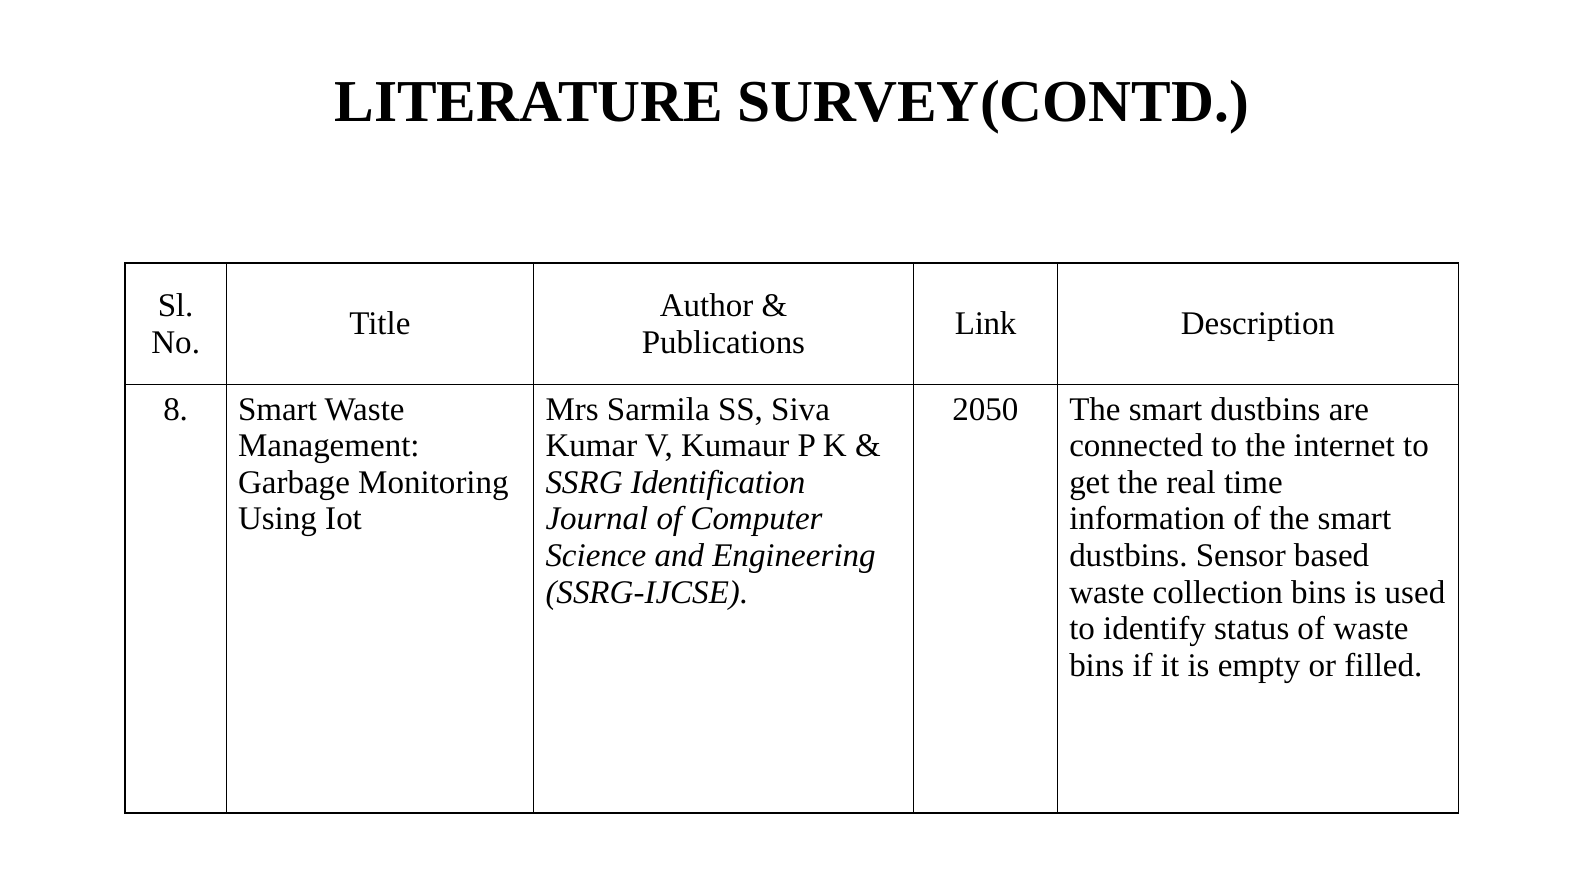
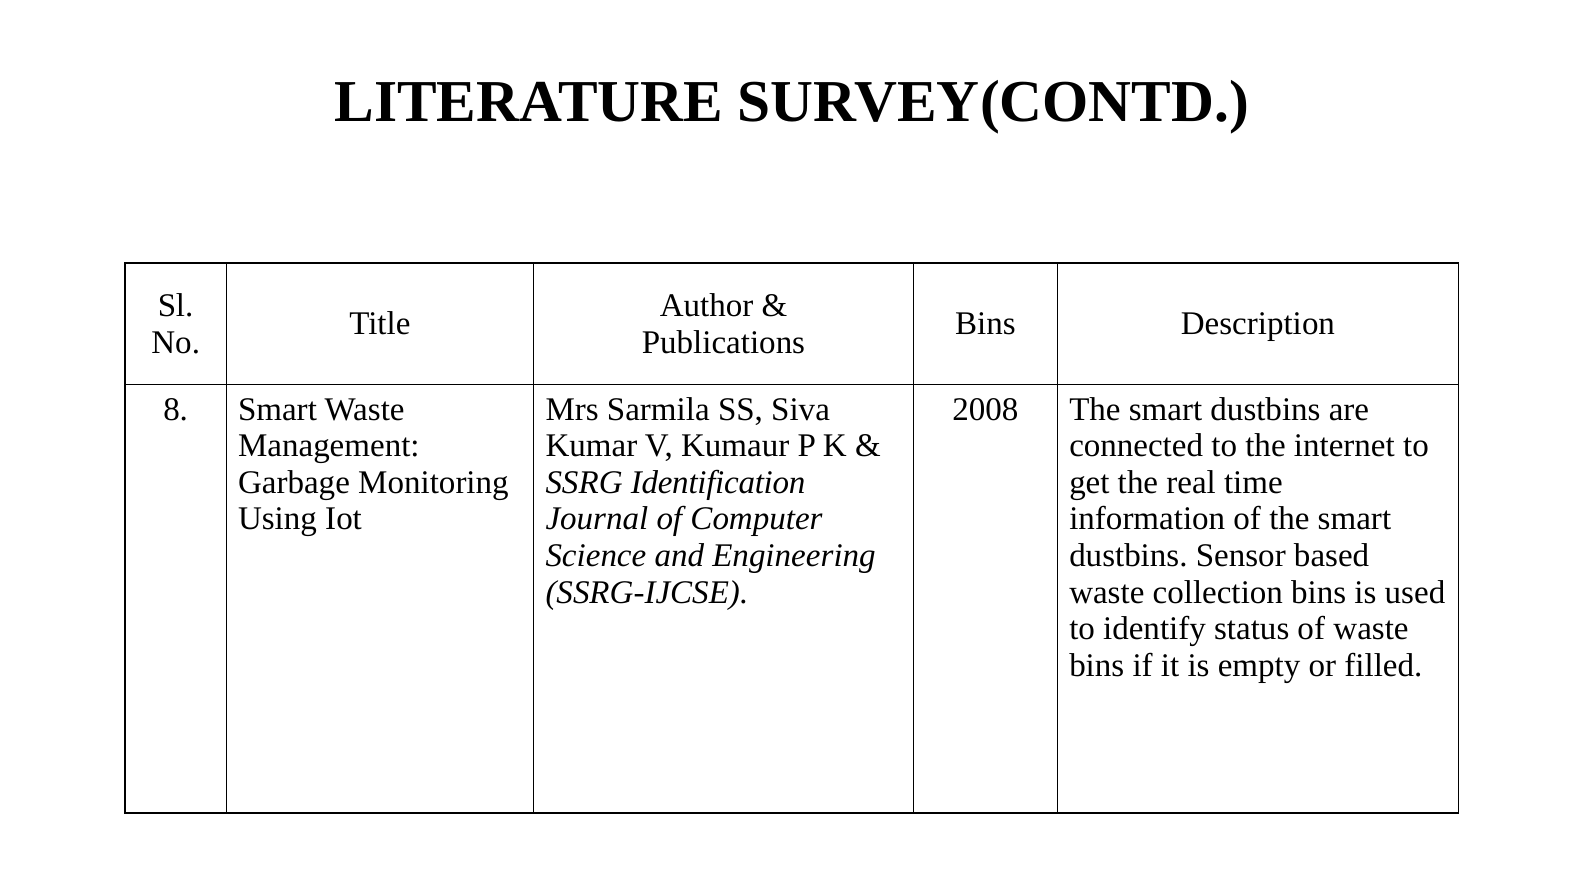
Link at (986, 324): Link -> Bins
2050: 2050 -> 2008
